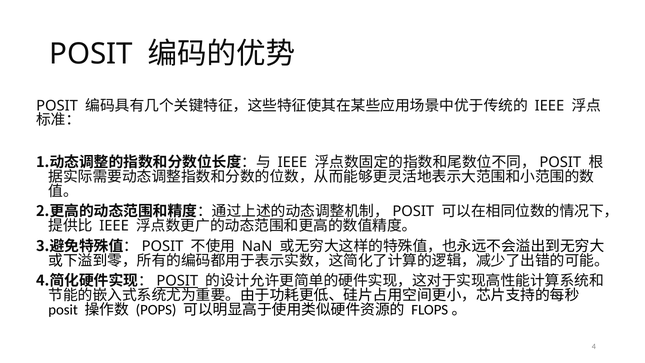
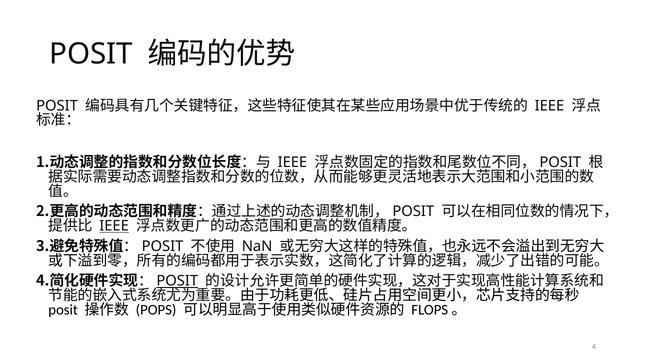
IEEE at (114, 226) underline: none -> present
